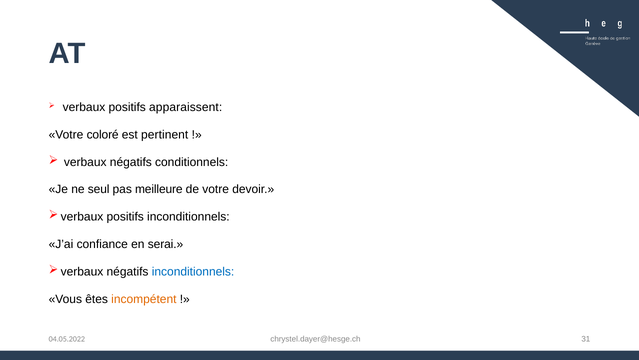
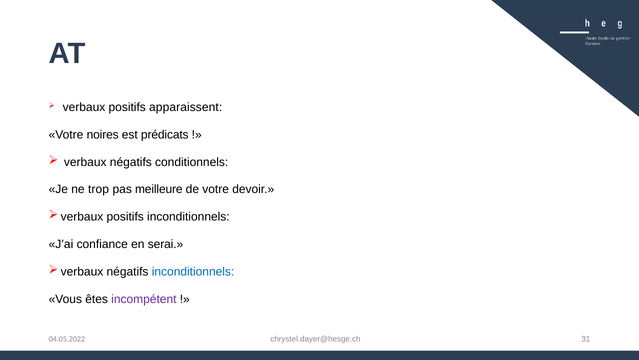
coloré: coloré -> noires
pertinent: pertinent -> prédicats
seul: seul -> trop
incompétent colour: orange -> purple
